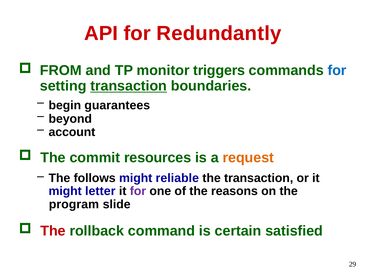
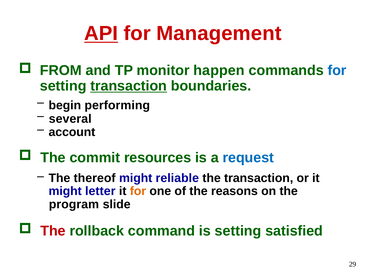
API underline: none -> present
Redundantly: Redundantly -> Management
triggers: triggers -> happen
guarantees: guarantees -> performing
beyond: beyond -> several
request colour: orange -> blue
follows: follows -> thereof
for at (138, 191) colour: purple -> orange
is certain: certain -> setting
